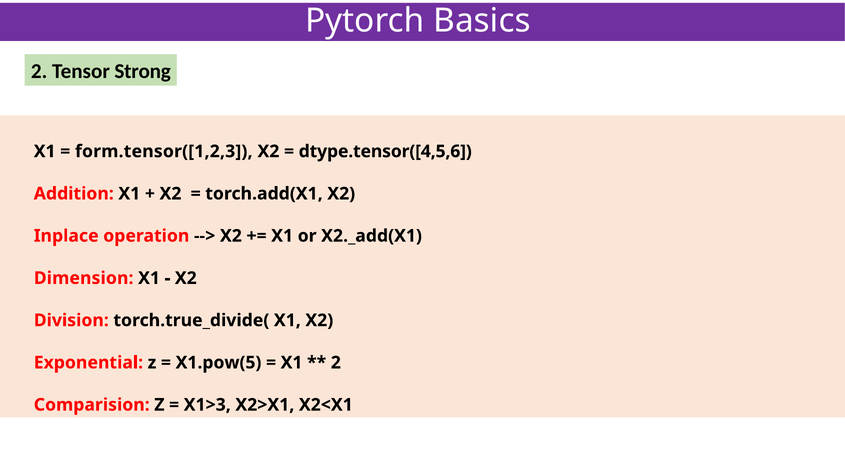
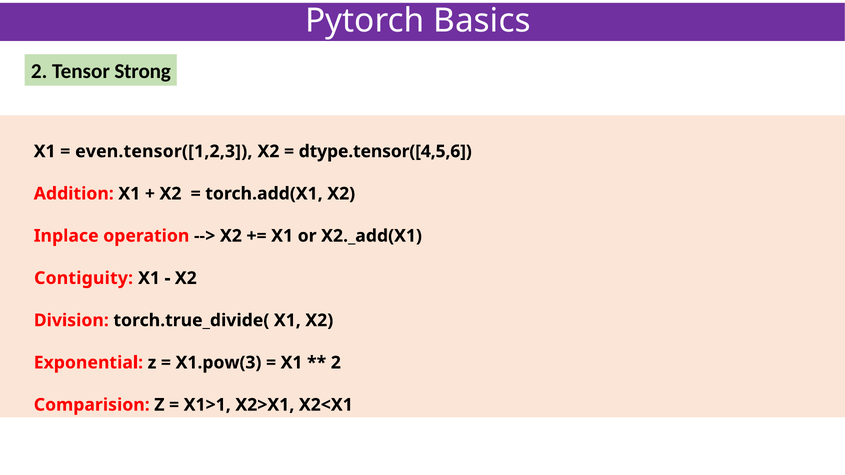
form.tensor([1,2,3: form.tensor([1,2,3 -> even.tensor([1,2,3
Dimension: Dimension -> Contiguity
X1.pow(5: X1.pow(5 -> X1.pow(3
X1>3: X1>3 -> X1>1
